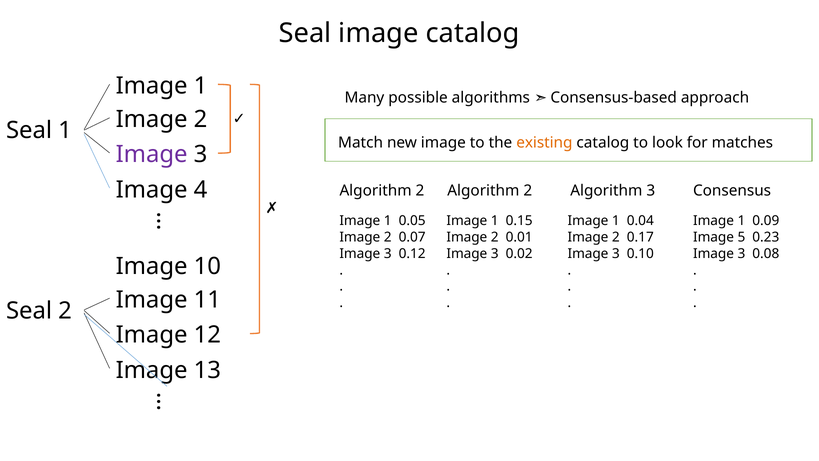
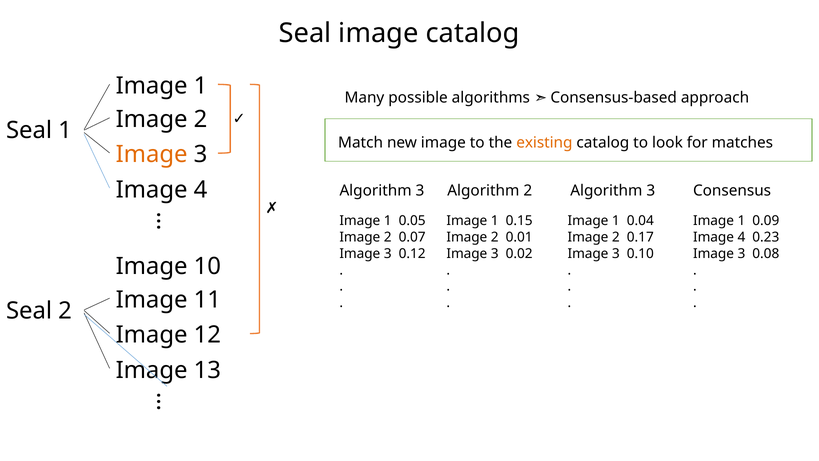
Image at (152, 155) colour: purple -> orange
2 at (420, 190): 2 -> 3
5 at (741, 237): 5 -> 4
